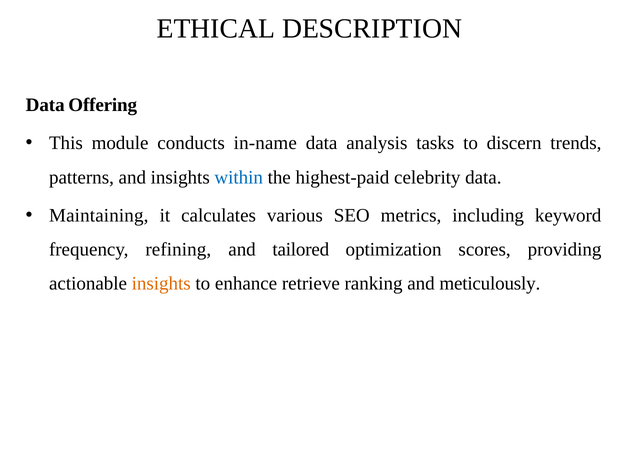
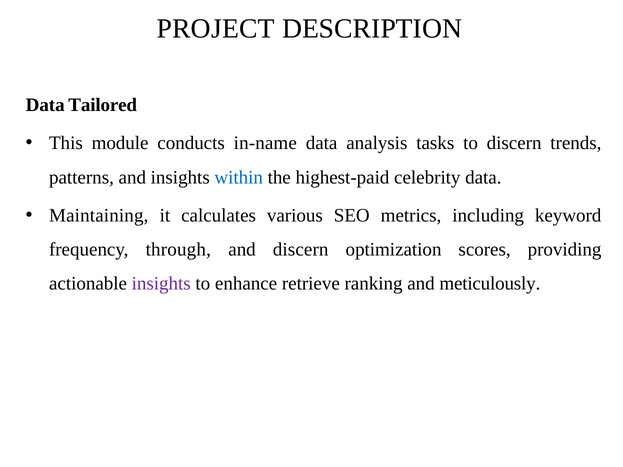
ETHICAL: ETHICAL -> PROJECT
Offering: Offering -> Tailored
refining: refining -> through
and tailored: tailored -> discern
insights at (161, 284) colour: orange -> purple
